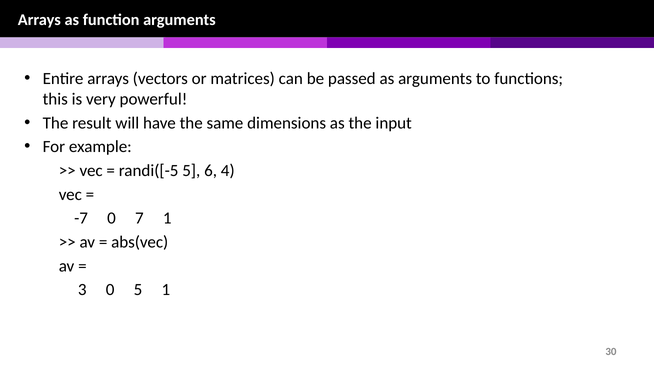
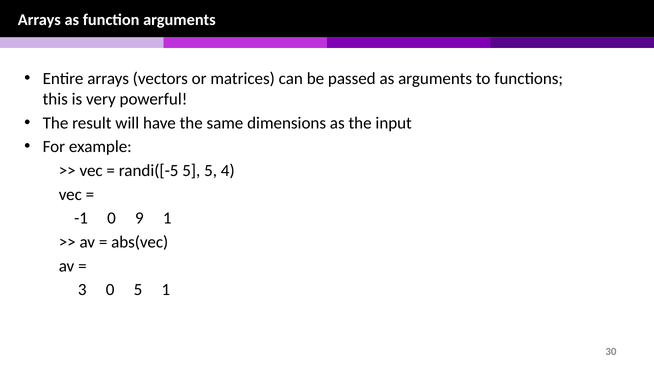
5 6: 6 -> 5
-7: -7 -> -1
7: 7 -> 9
